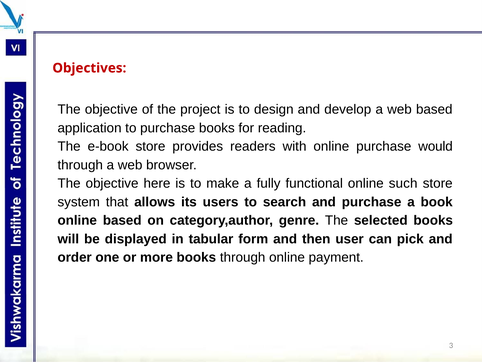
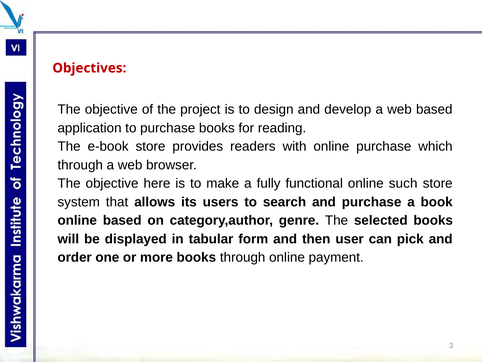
would: would -> which
